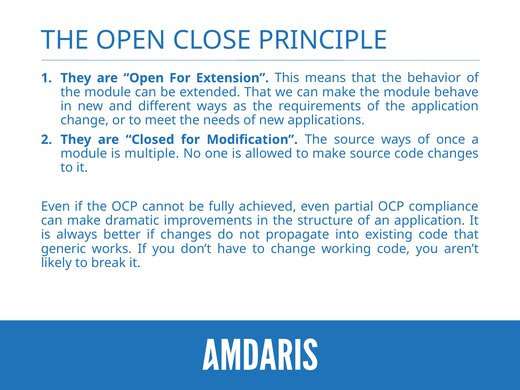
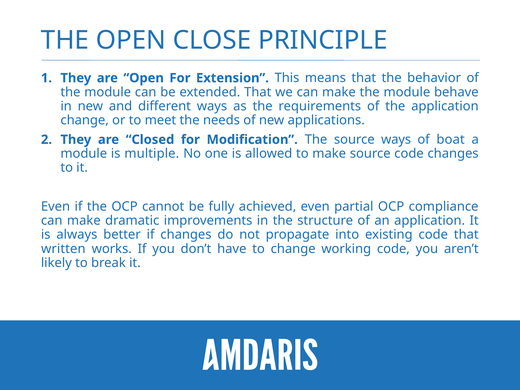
once: once -> boat
generic: generic -> written
